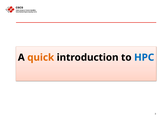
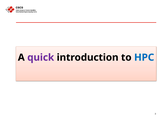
quick colour: orange -> purple
